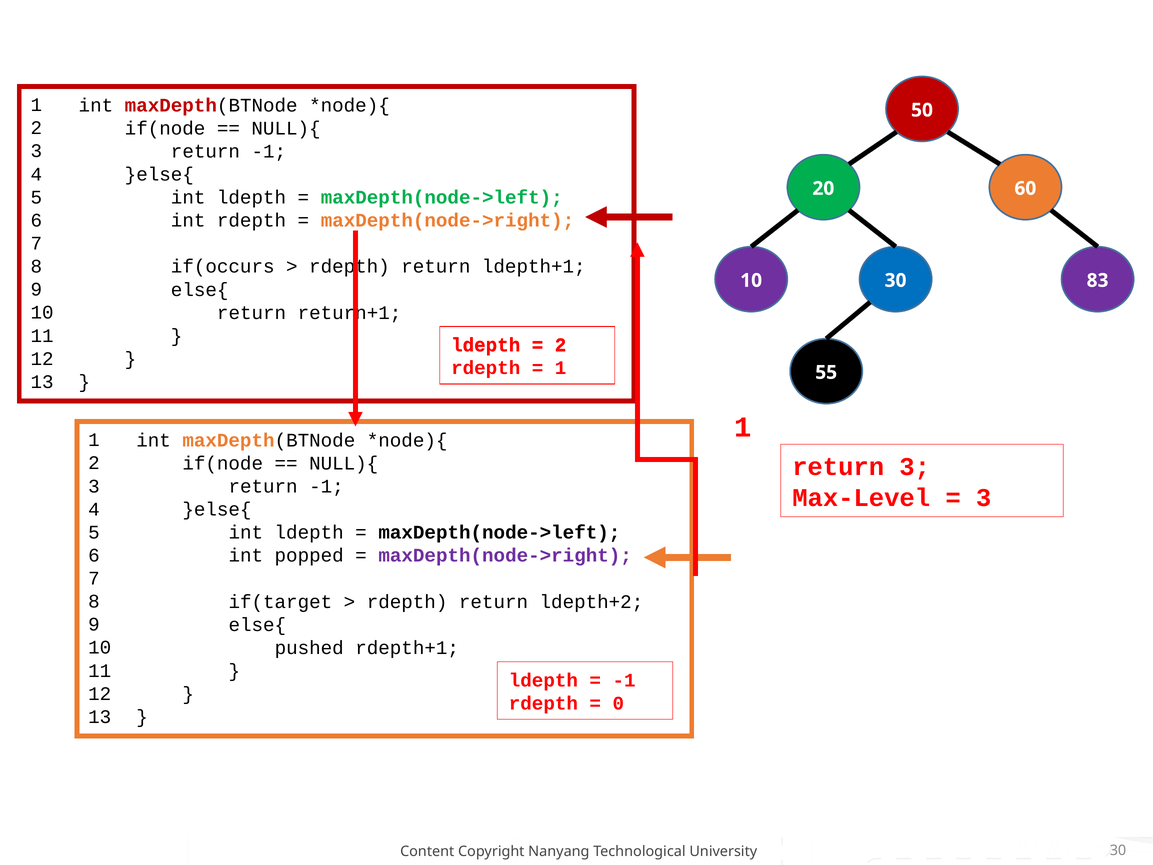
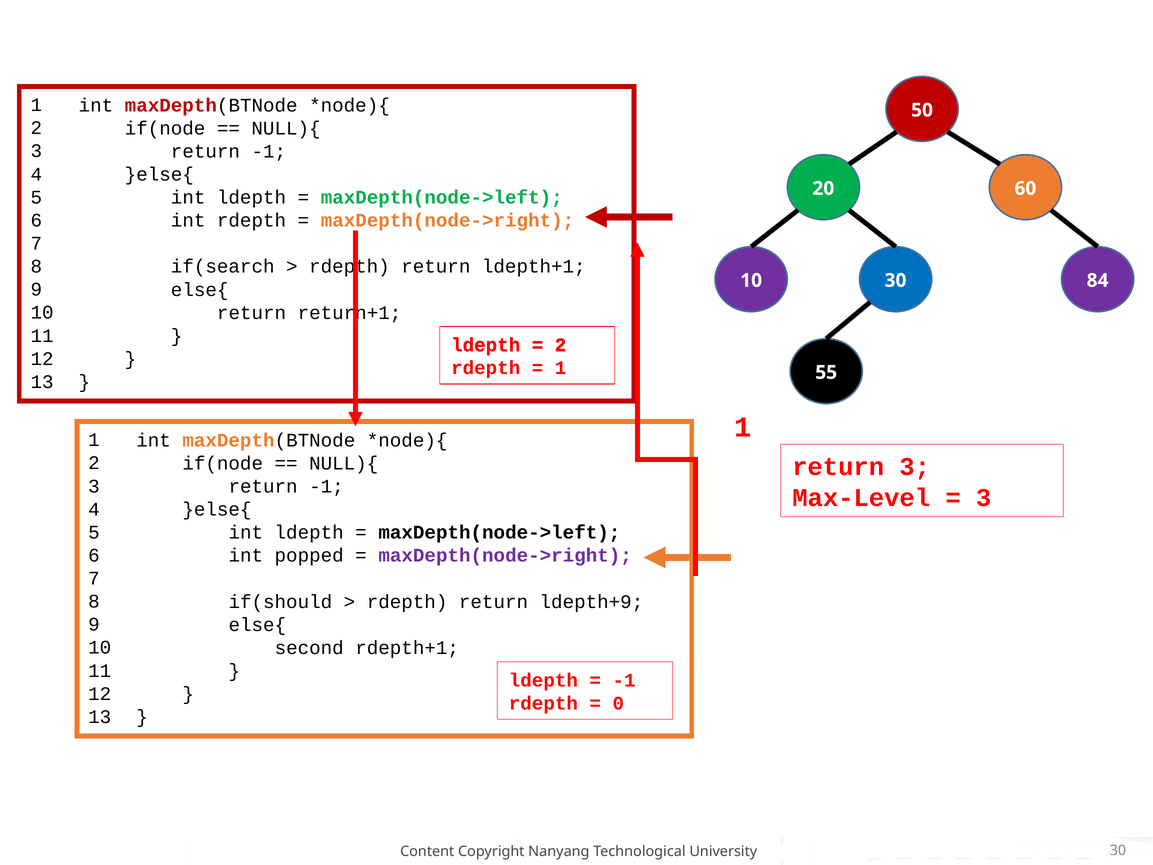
if(occurs: if(occurs -> if(search
83: 83 -> 84
if(target: if(target -> if(should
ldepth+2: ldepth+2 -> ldepth+9
pushed: pushed -> second
